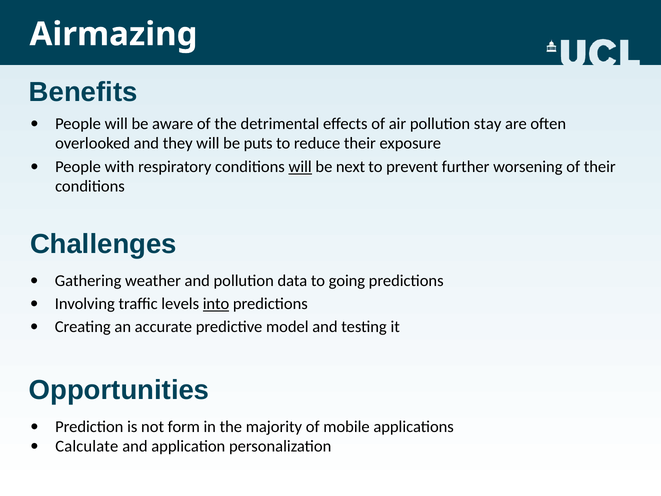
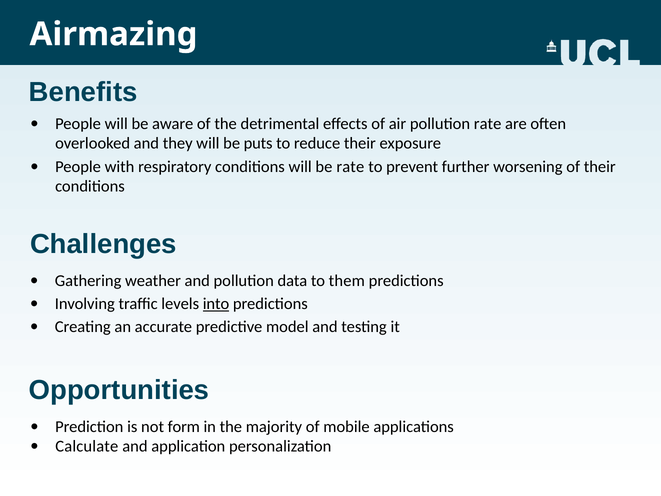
pollution stay: stay -> rate
will at (300, 167) underline: present -> none
be next: next -> rate
going: going -> them
